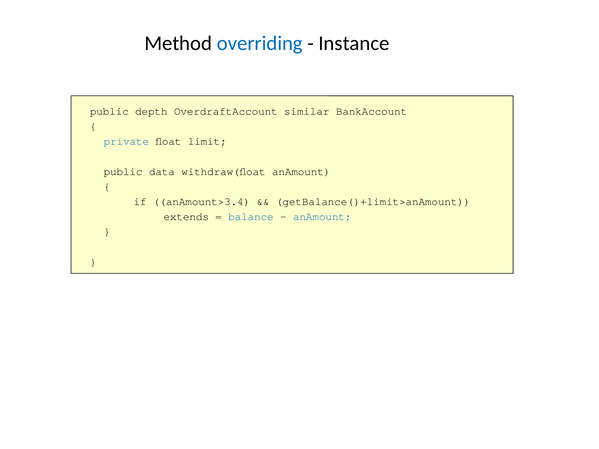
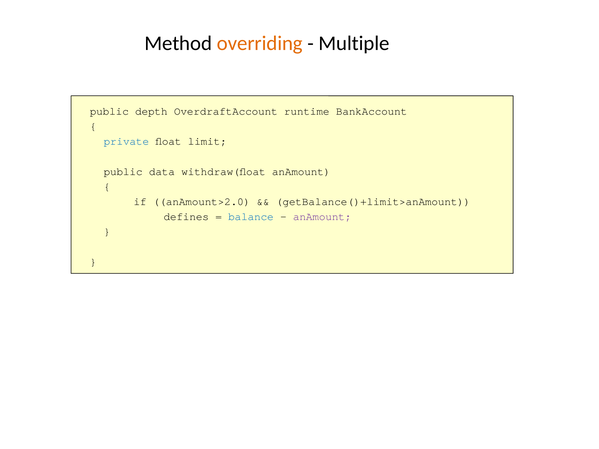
overriding colour: blue -> orange
Instance: Instance -> Multiple
similar: similar -> runtime
anAmount>3.4: anAmount>3.4 -> anAmount>2.0
extends: extends -> defines
anAmount at (322, 217) colour: blue -> purple
